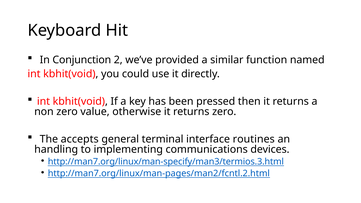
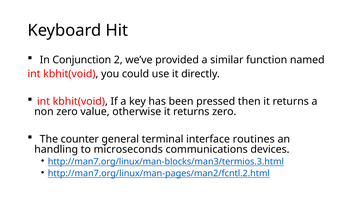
accepts: accepts -> counter
implementing: implementing -> microseconds
http://man7.org/linux/man-specify/man3/termios.3.html: http://man7.org/linux/man-specify/man3/termios.3.html -> http://man7.org/linux/man-blocks/man3/termios.3.html
